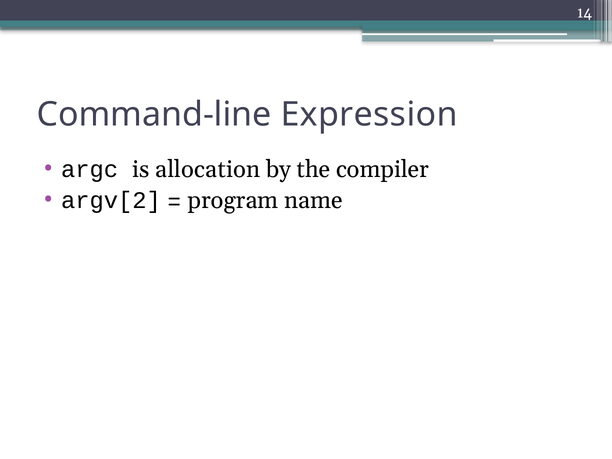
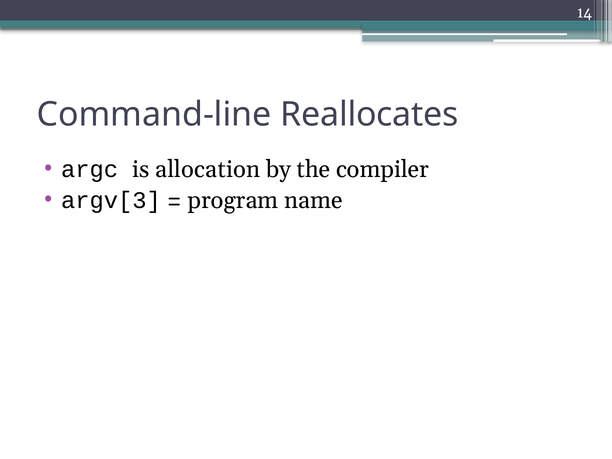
Expression: Expression -> Reallocates
argv[2: argv[2 -> argv[3
